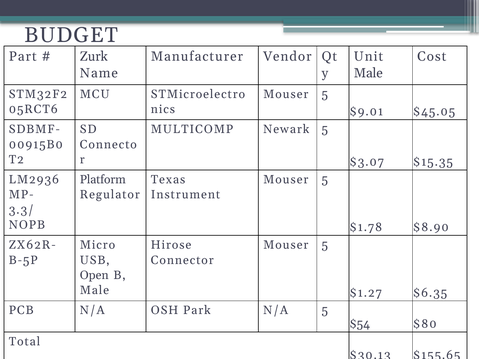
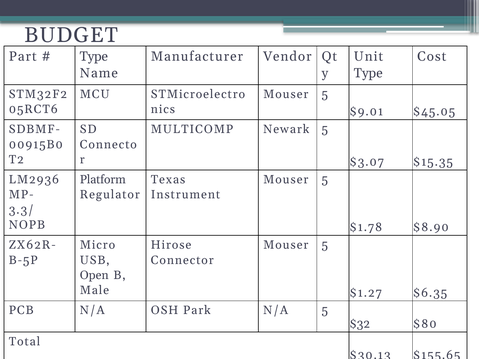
Zurk at (94, 56): Zurk -> Type
Male at (368, 73): Male -> Type
$54: $54 -> $32
